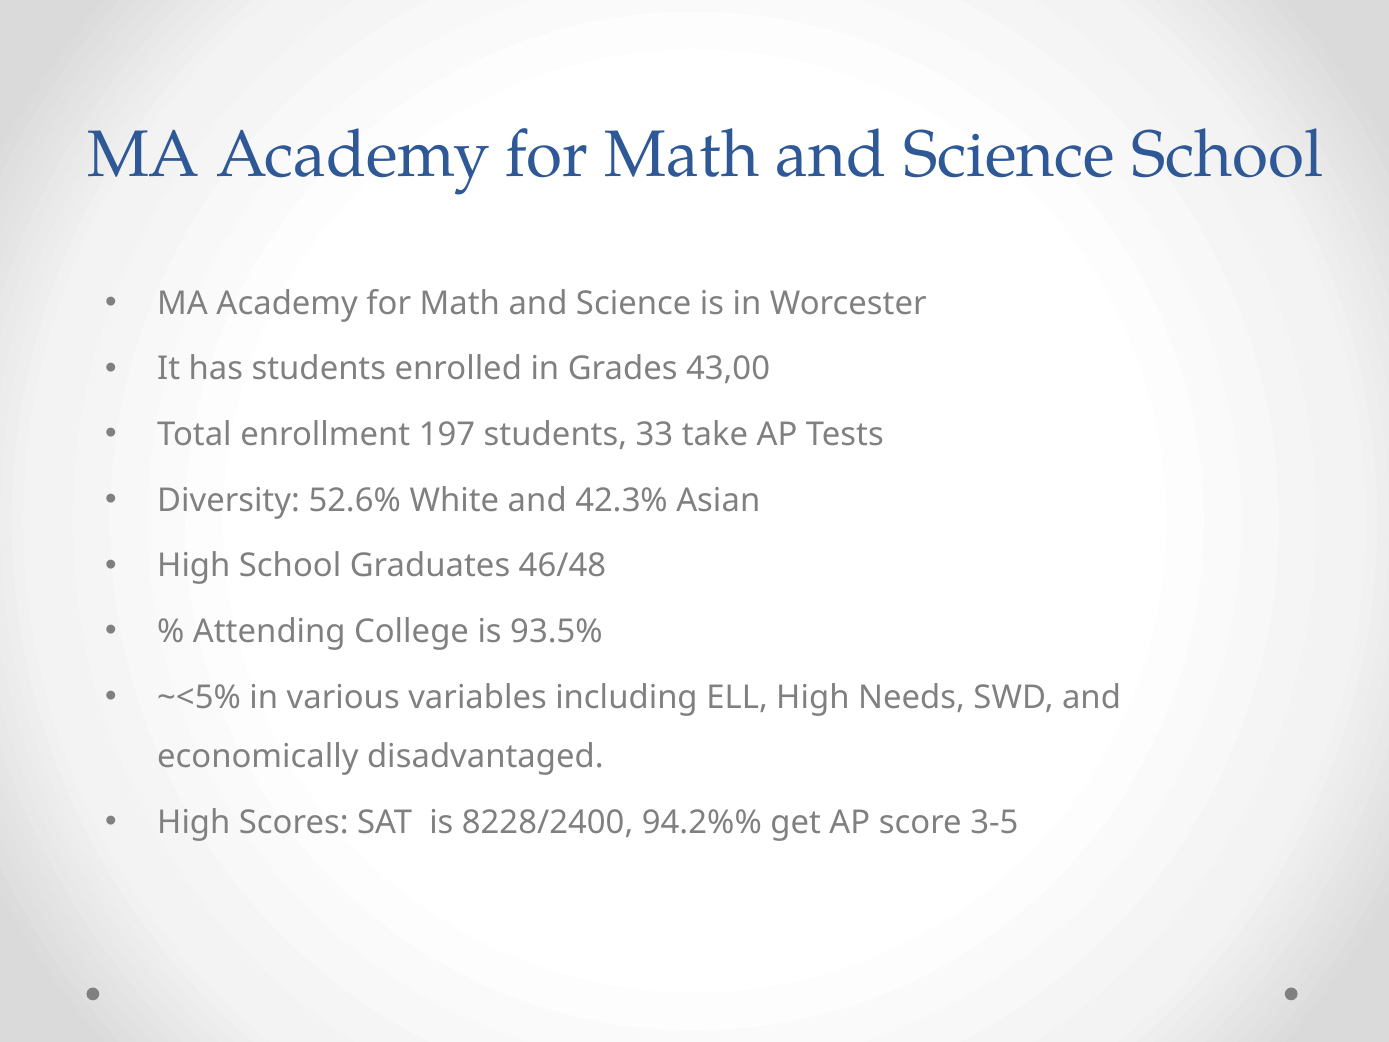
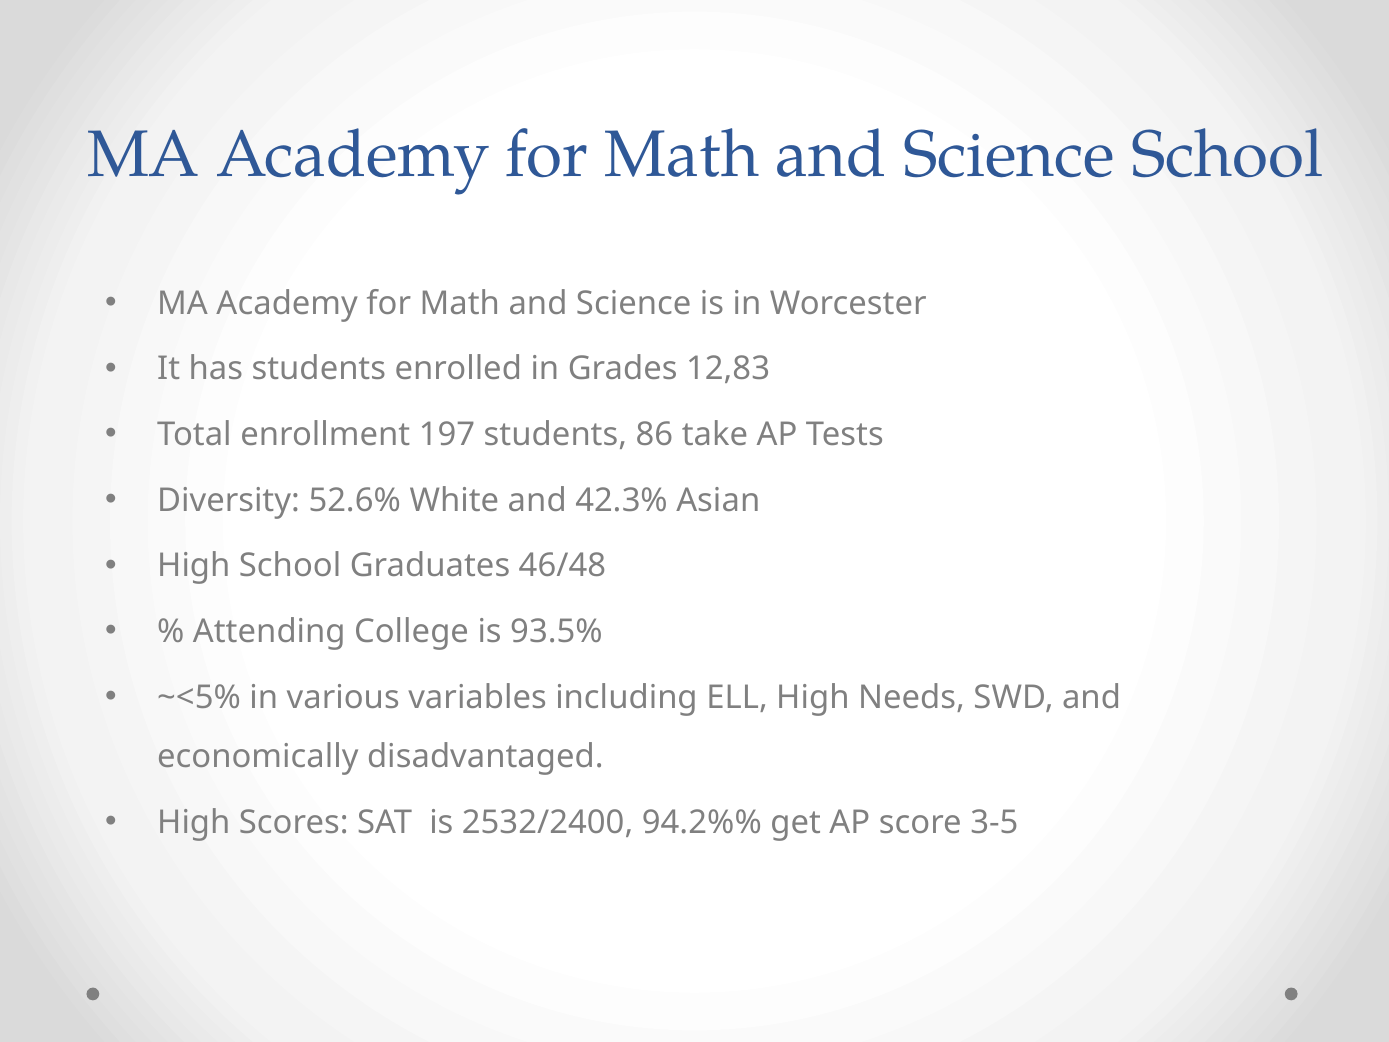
43,00: 43,00 -> 12,83
33: 33 -> 86
8228/2400: 8228/2400 -> 2532/2400
